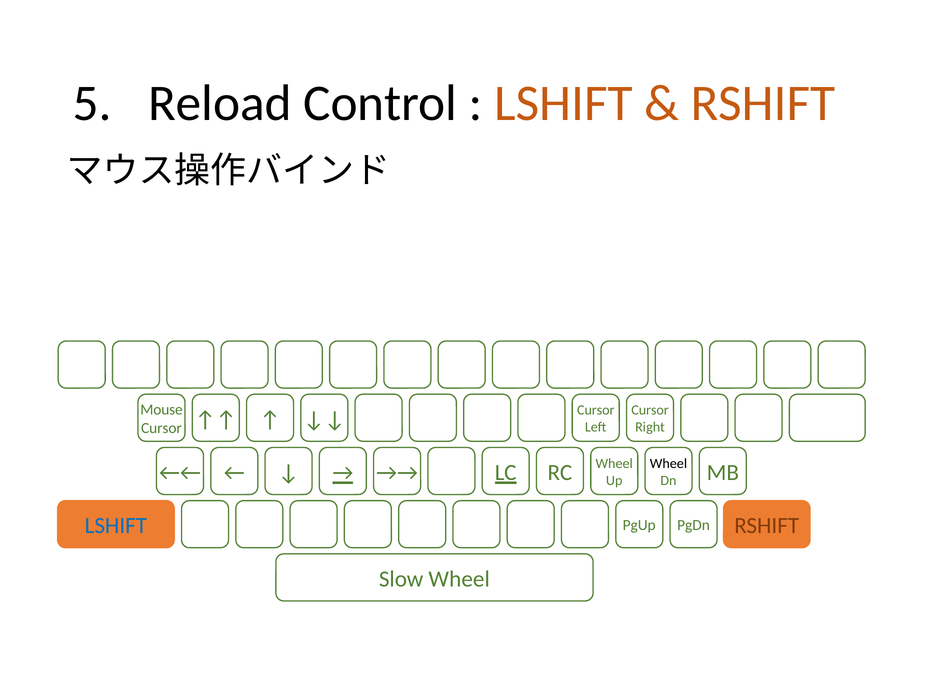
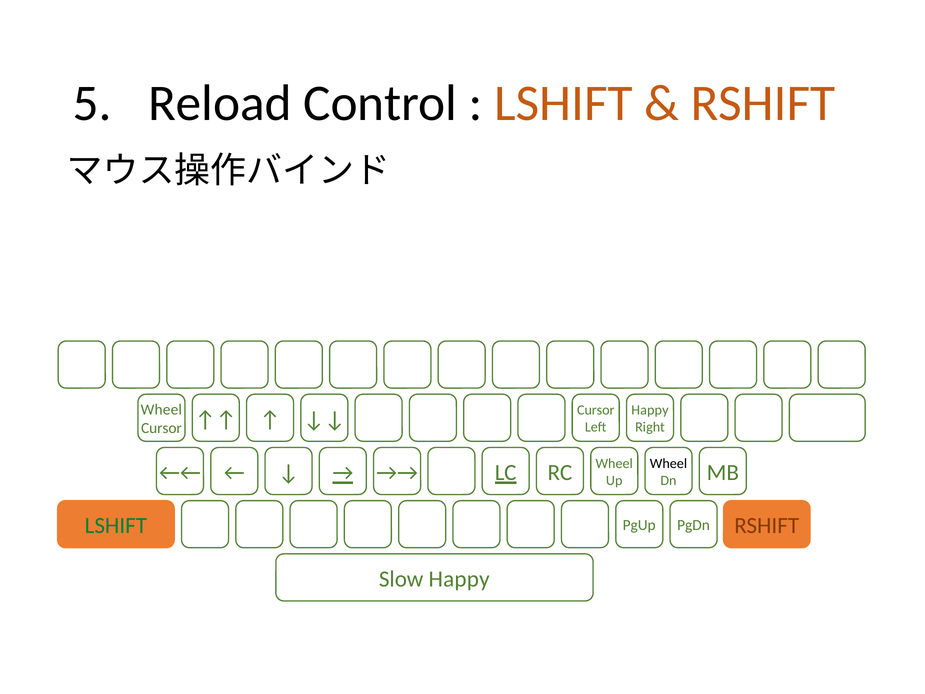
Mouse at (161, 409): Mouse -> Wheel
Cursor at (650, 410): Cursor -> Happy
LSHIFT at (116, 526) colour: blue -> green
Slow Wheel: Wheel -> Happy
